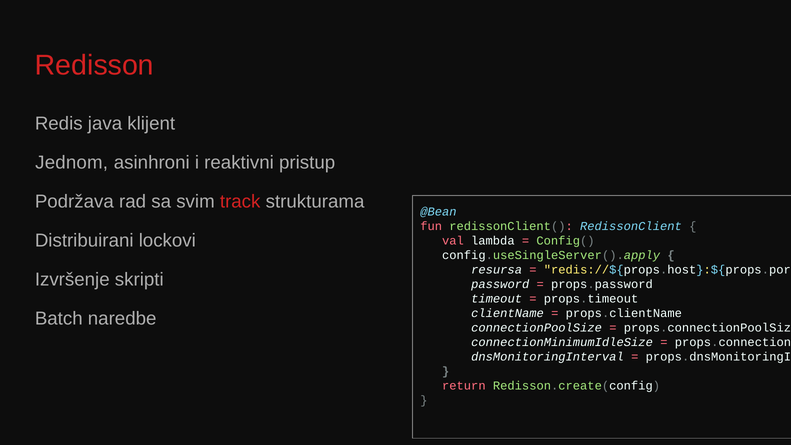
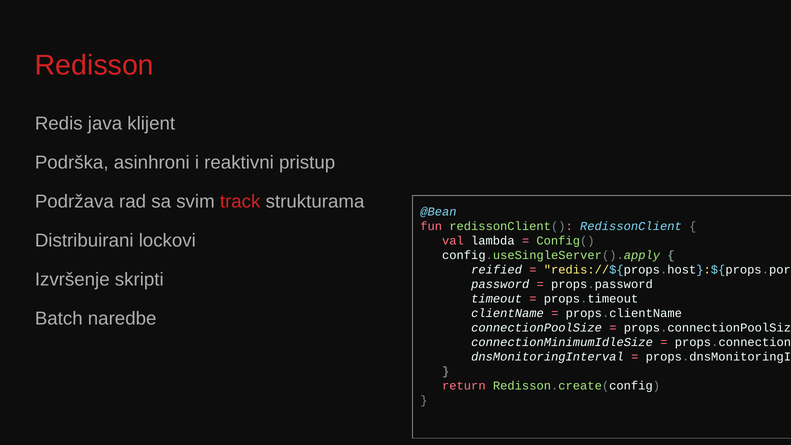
Jednom: Jednom -> Podrška
resursa: resursa -> reified
